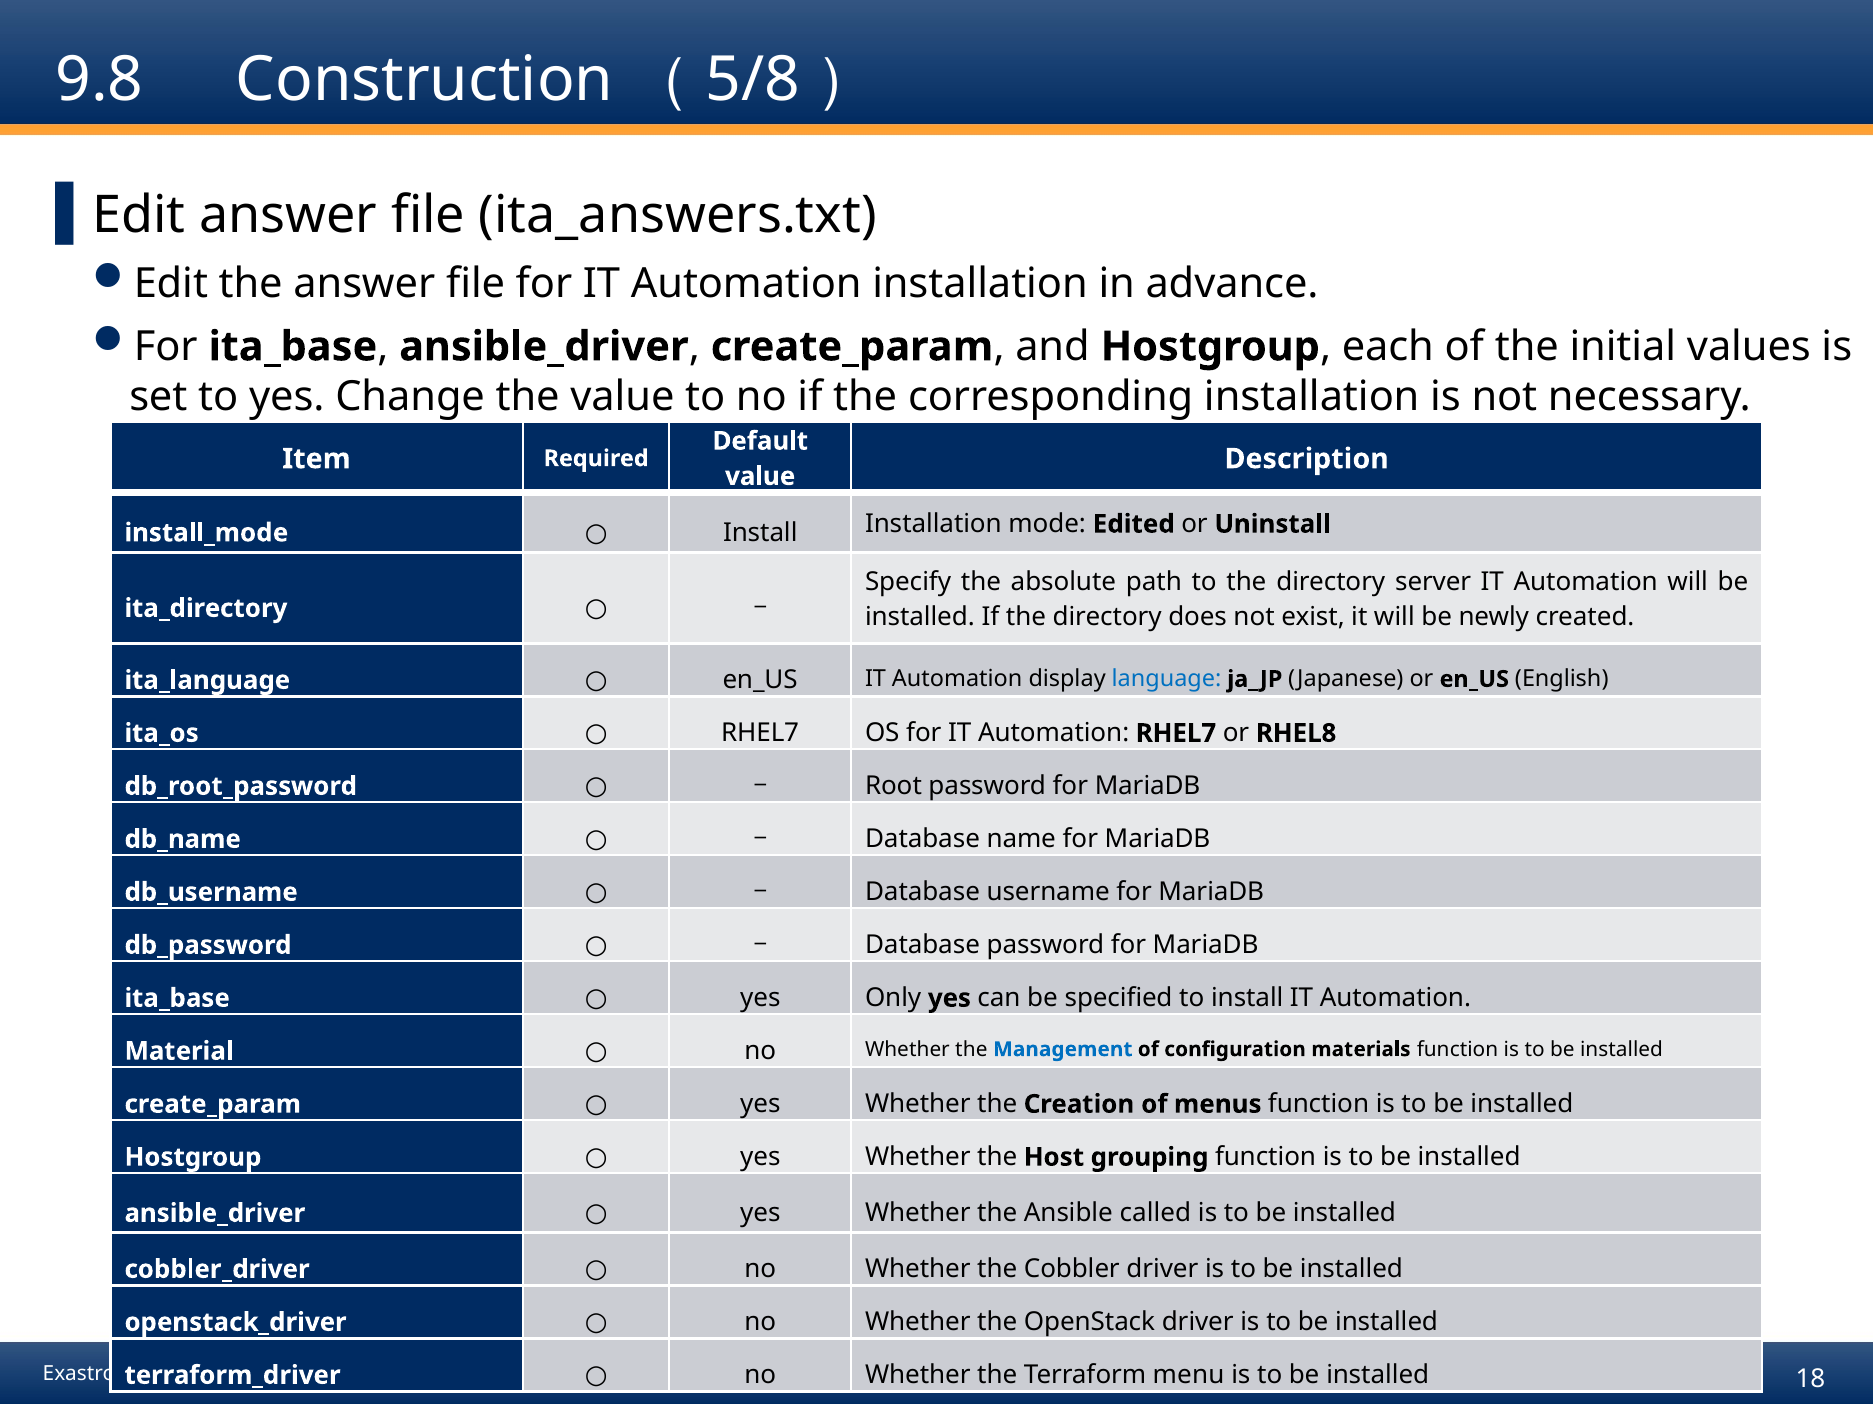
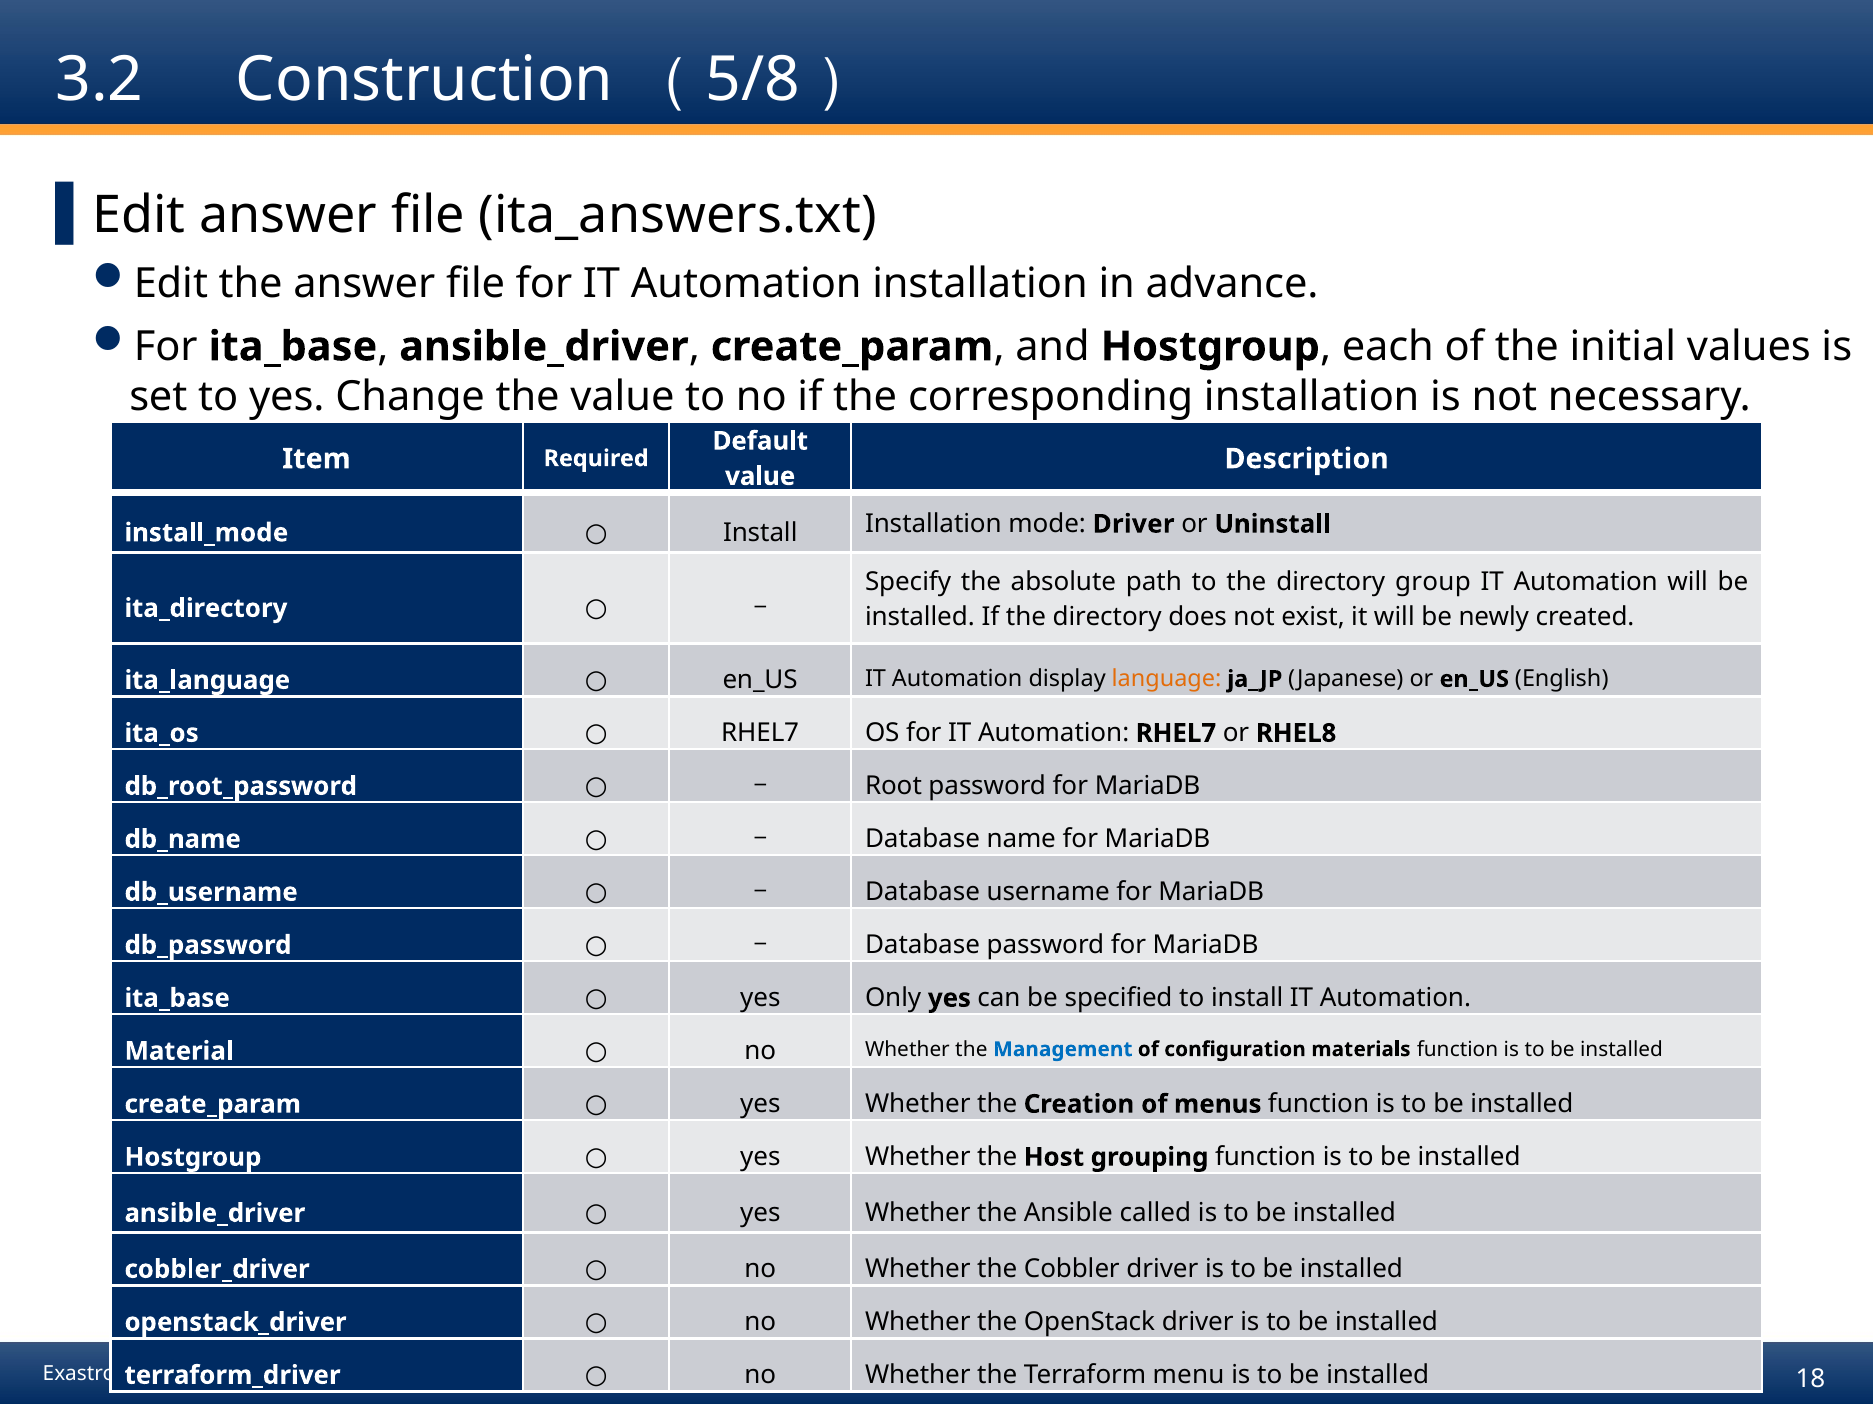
9.8: 9.8 -> 3.2
mode Edited: Edited -> Driver
server: server -> group
language colour: blue -> orange
